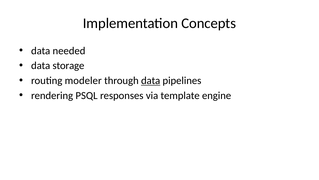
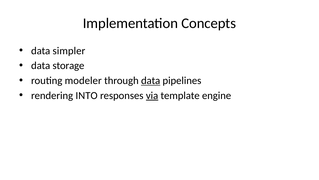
needed: needed -> simpler
PSQL: PSQL -> INTO
via underline: none -> present
